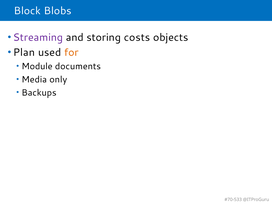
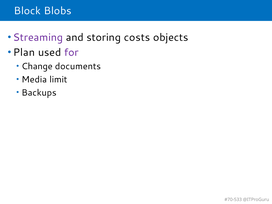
for colour: orange -> purple
Module: Module -> Change
only: only -> limit
